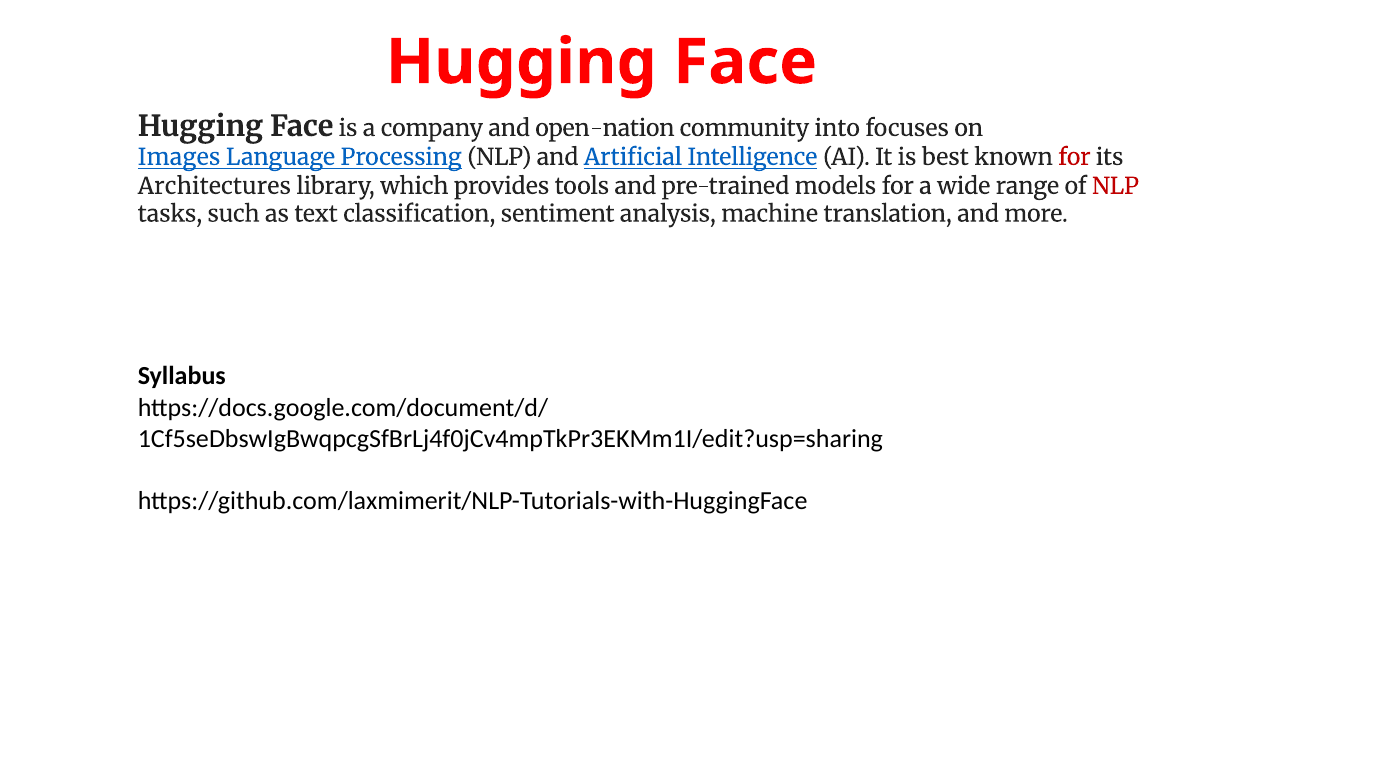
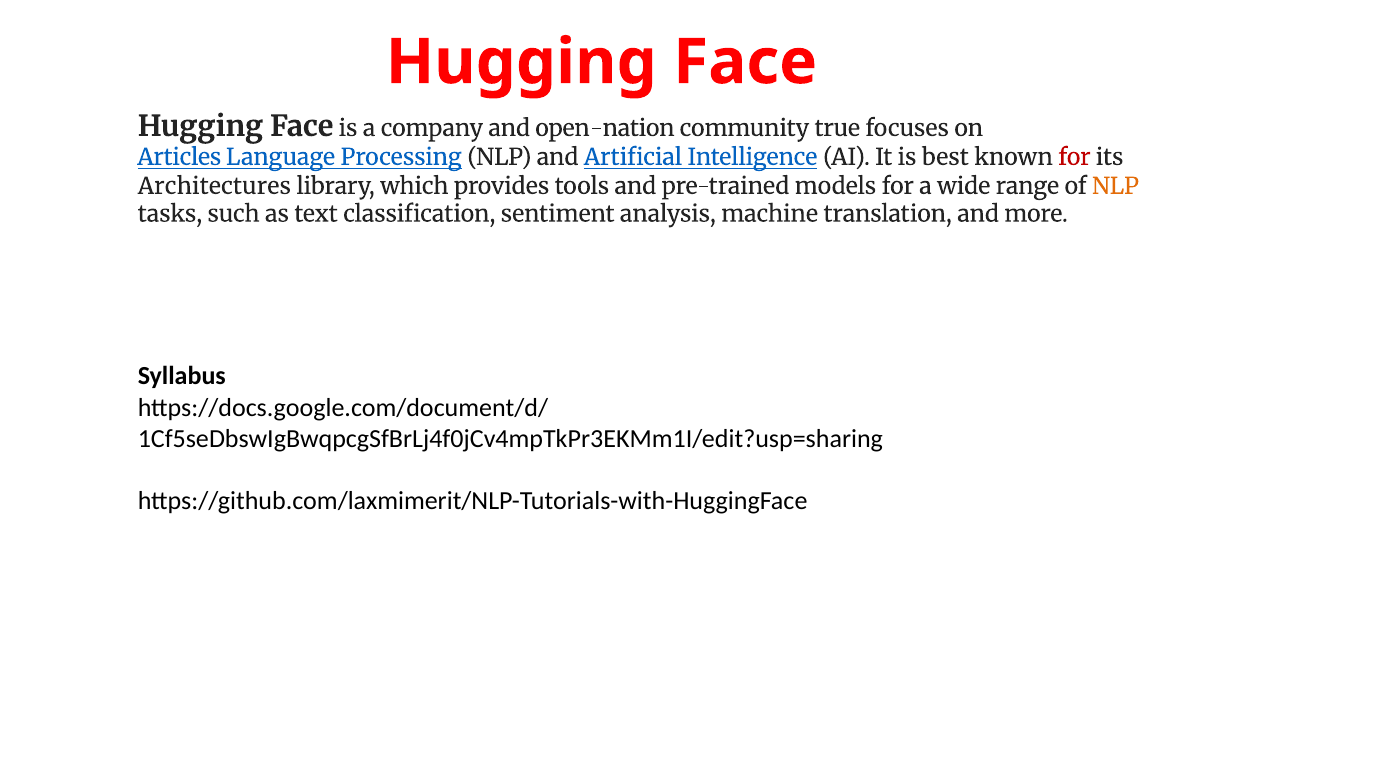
into: into -> true
Images: Images -> Articles
NLP at (1115, 186) colour: red -> orange
